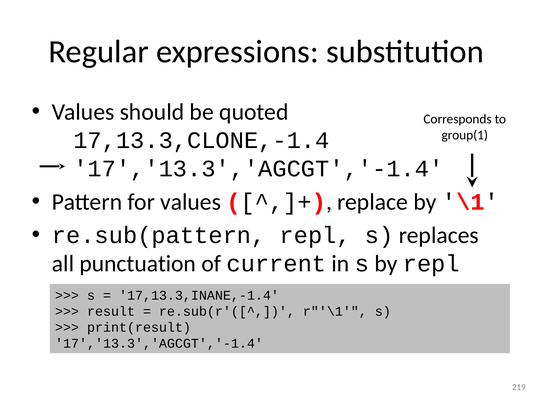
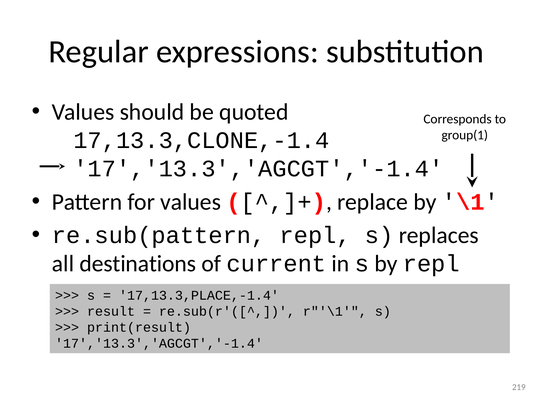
punctuation: punctuation -> destinations
17,13.3,INANE,-1.4: 17,13.3,INANE,-1.4 -> 17,13.3,PLACE,-1.4
